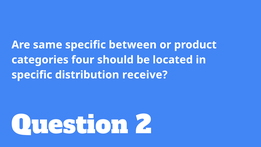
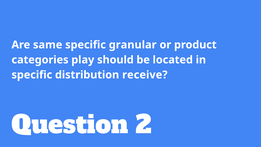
between: between -> granular
four: four -> play
